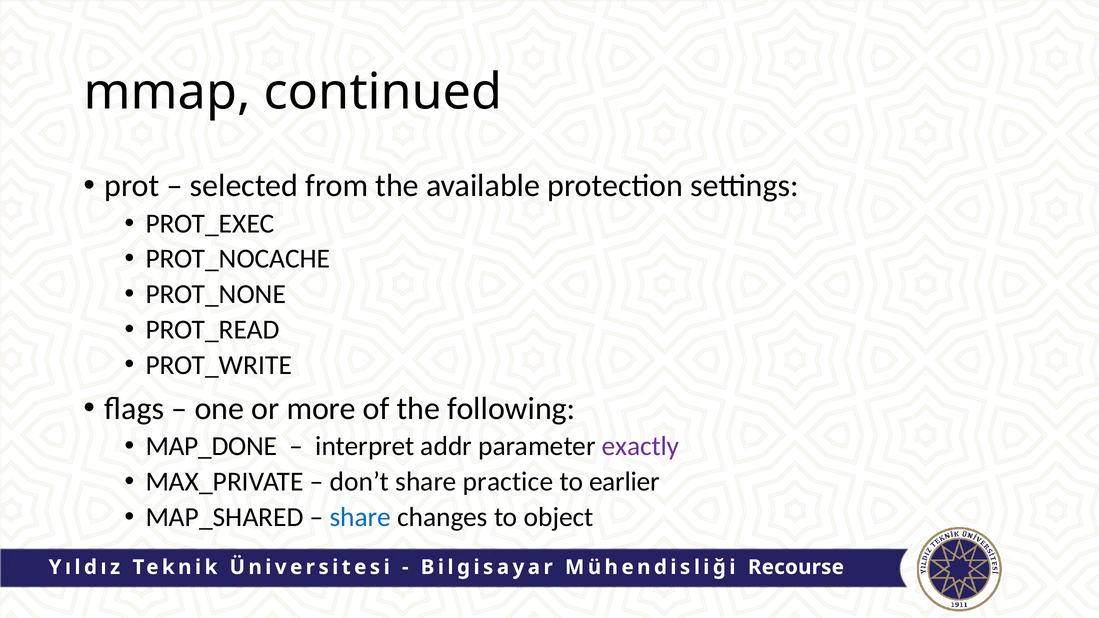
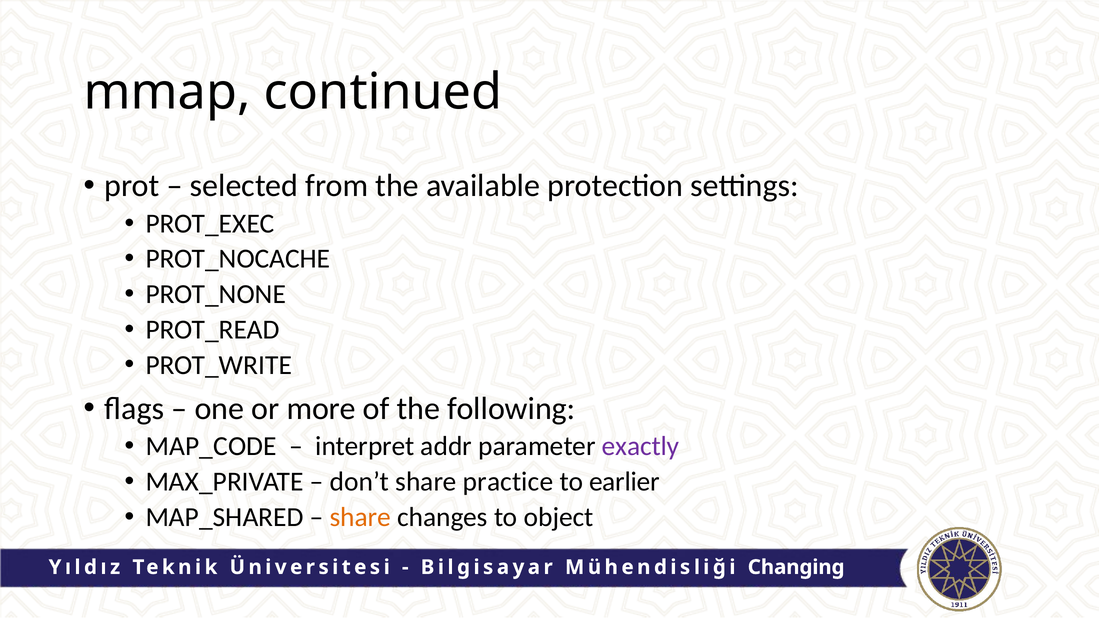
MAP_DONE: MAP_DONE -> MAP_CODE
share at (360, 517) colour: blue -> orange
Recourse: Recourse -> Changing
